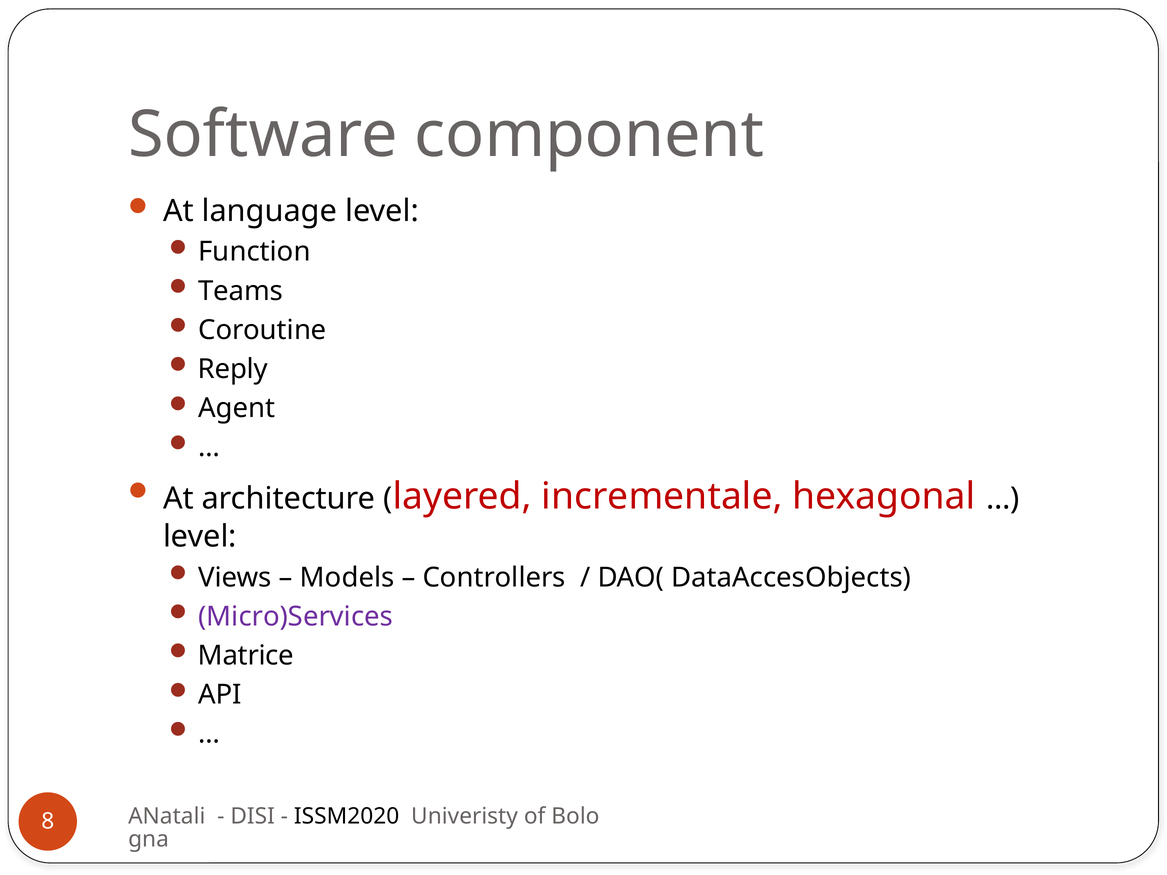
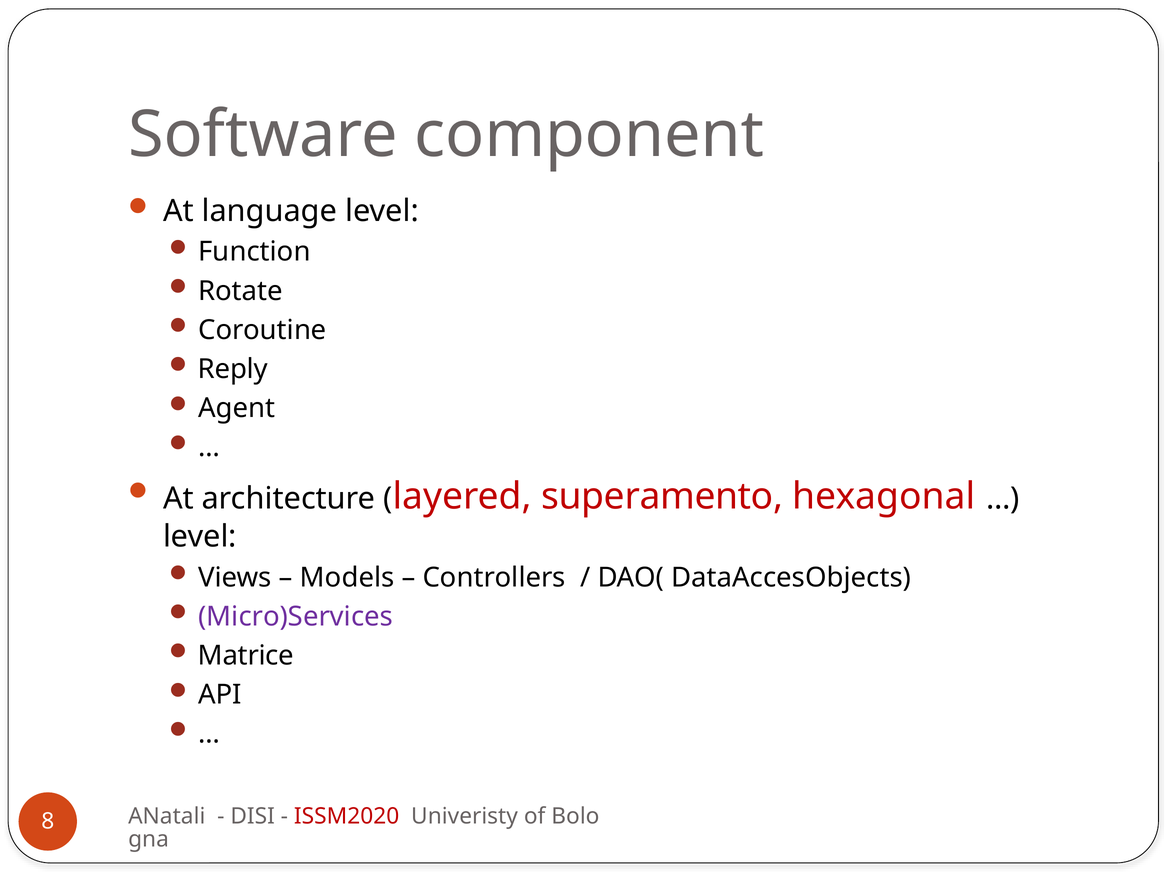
Teams: Teams -> Rotate
incrementale: incrementale -> superamento
ISSM2020 colour: black -> red
